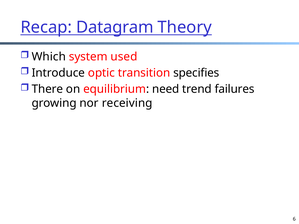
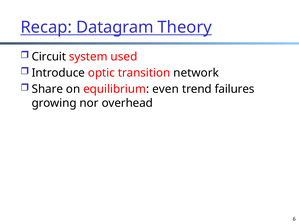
Which: Which -> Circuit
specifies: specifies -> network
There: There -> Share
need: need -> even
receiving: receiving -> overhead
